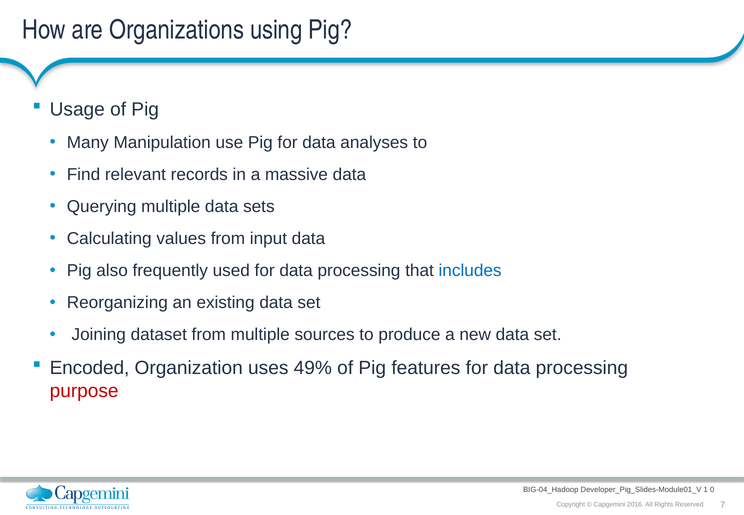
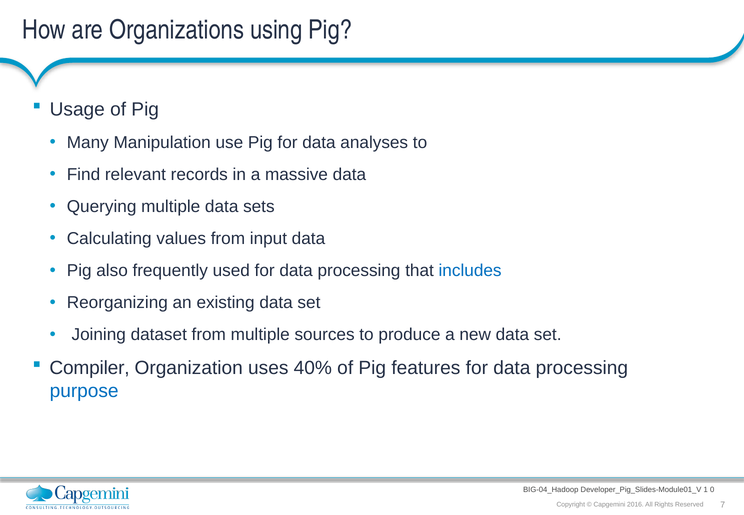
Encoded: Encoded -> Compiler
49%: 49% -> 40%
purpose colour: red -> blue
